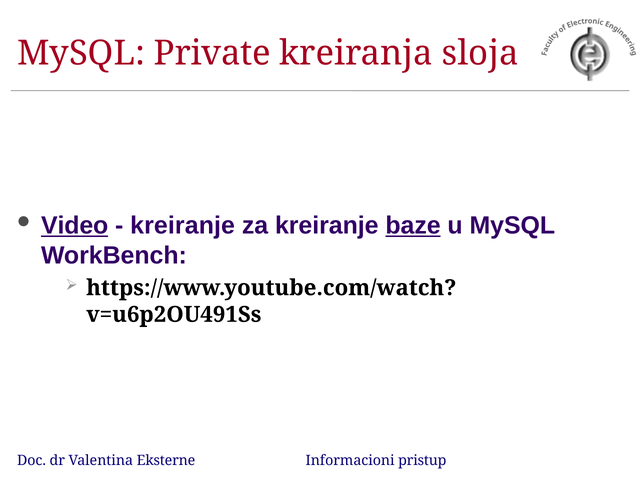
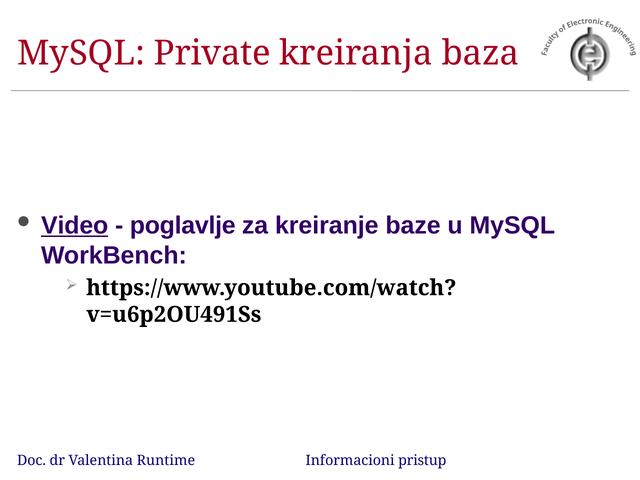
sloja: sloja -> baza
kreiranje at (183, 225): kreiranje -> poglavlje
baze underline: present -> none
Eksterne: Eksterne -> Runtime
